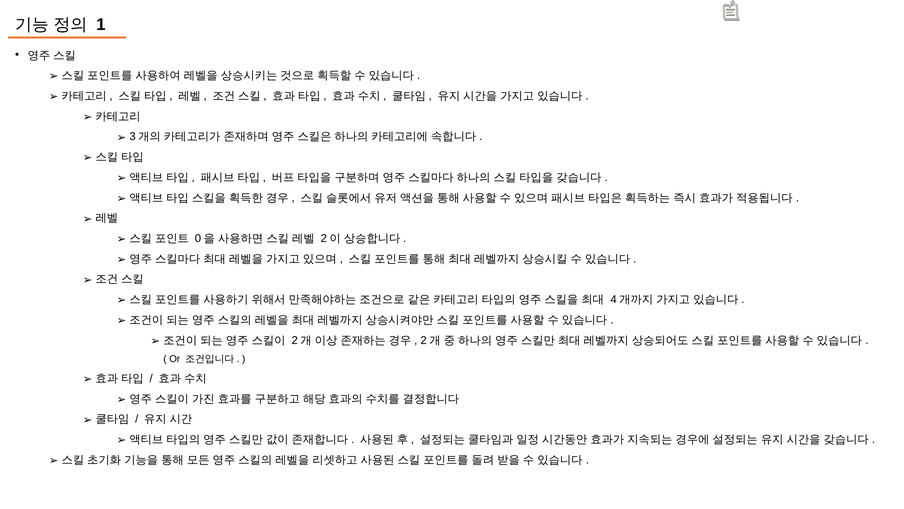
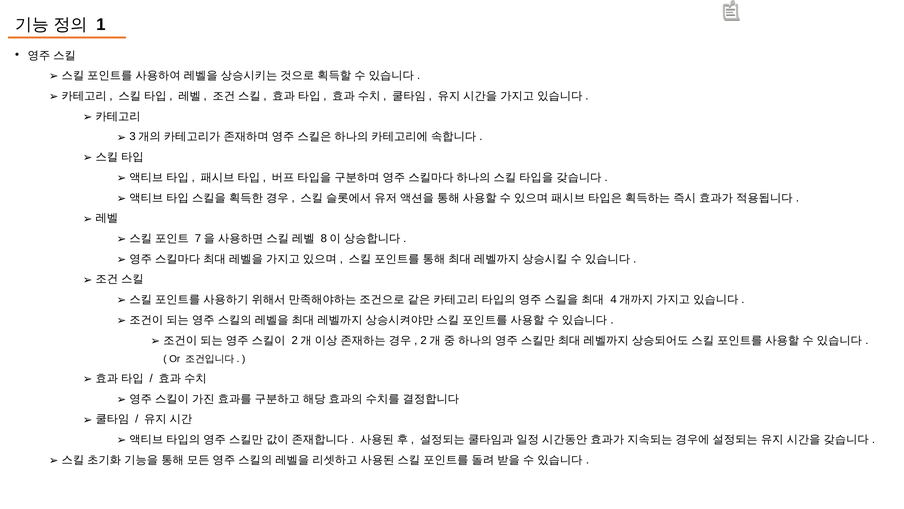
0: 0 -> 7
2 at (324, 238): 2 -> 8
